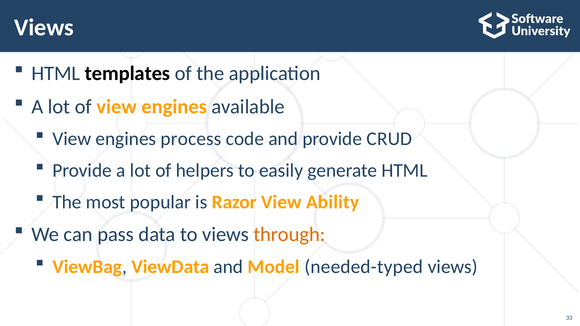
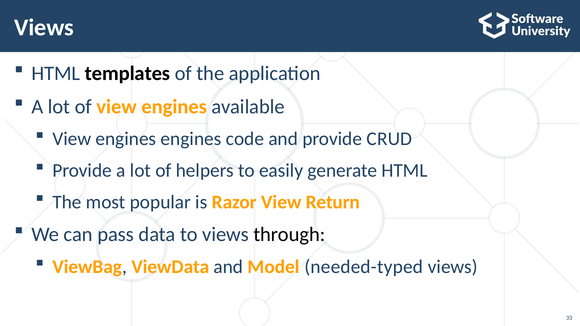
engines process: process -> engines
Ability: Ability -> Return
through colour: orange -> black
